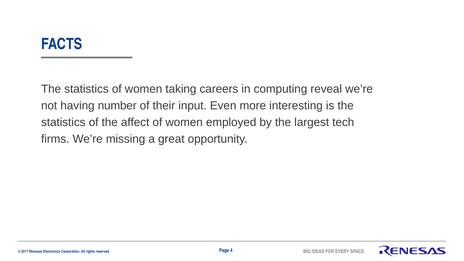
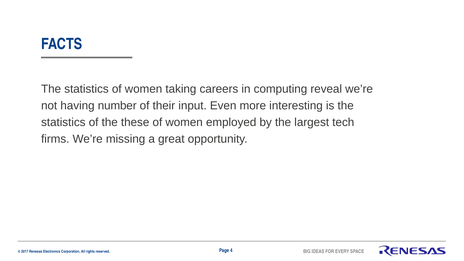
affect: affect -> these
